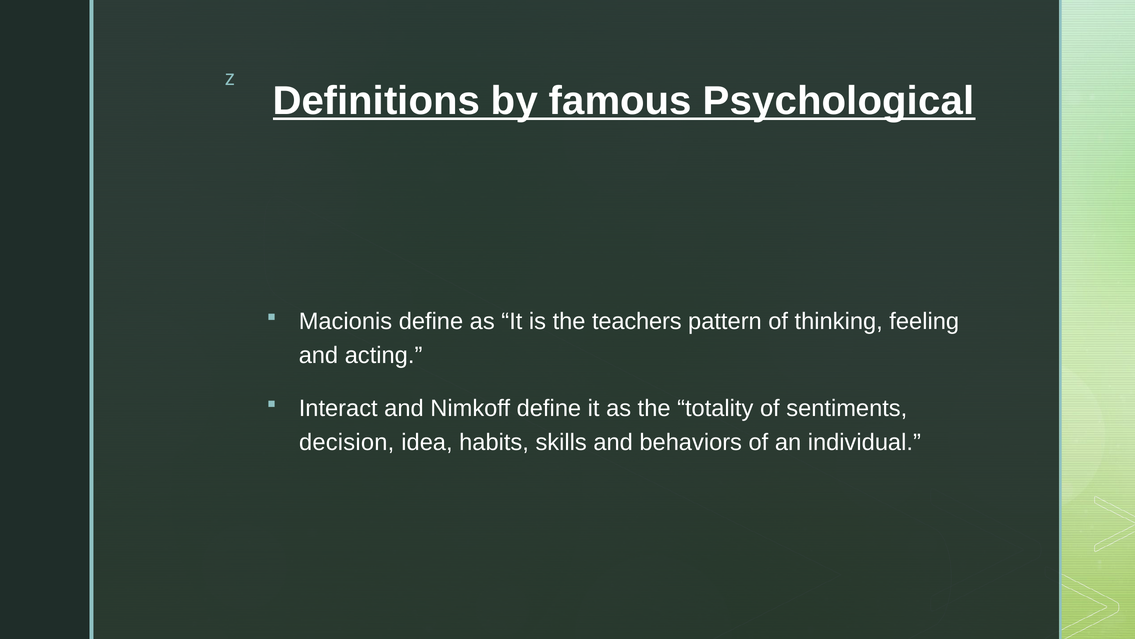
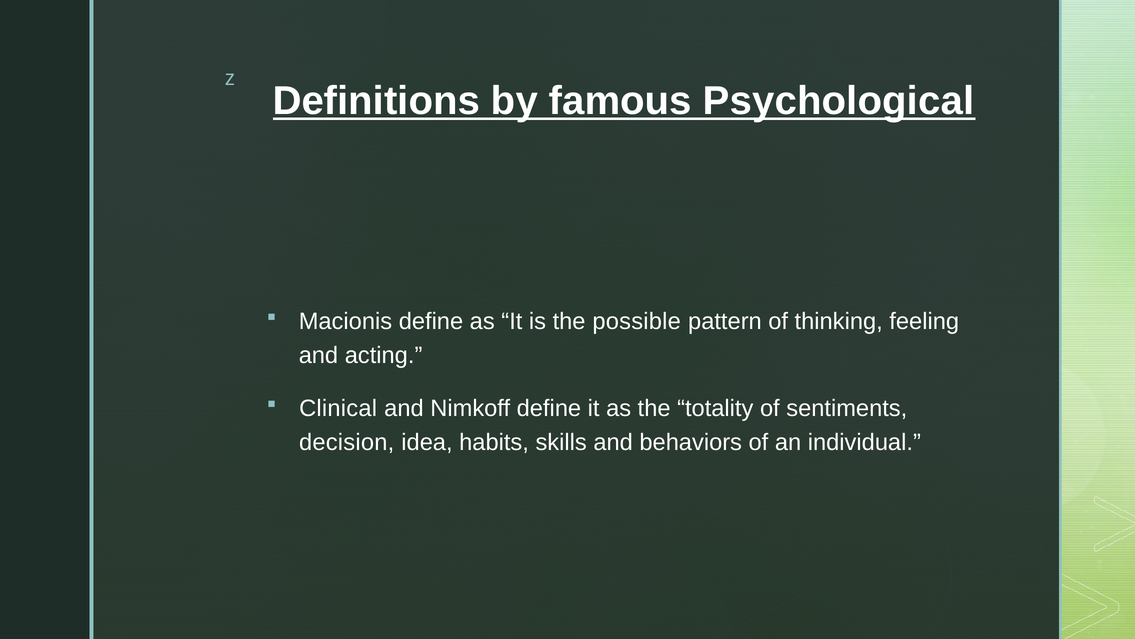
teachers: teachers -> possible
Interact: Interact -> Clinical
